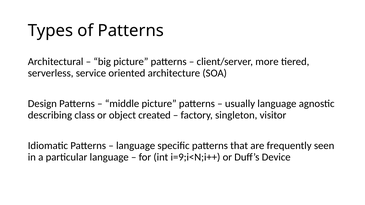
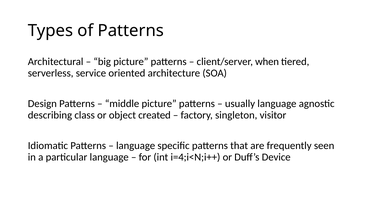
more: more -> when
i=9;i<N;i++: i=9;i<N;i++ -> i=4;i<N;i++
